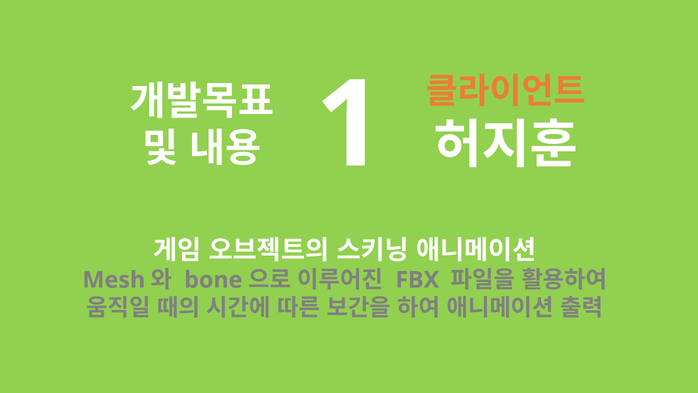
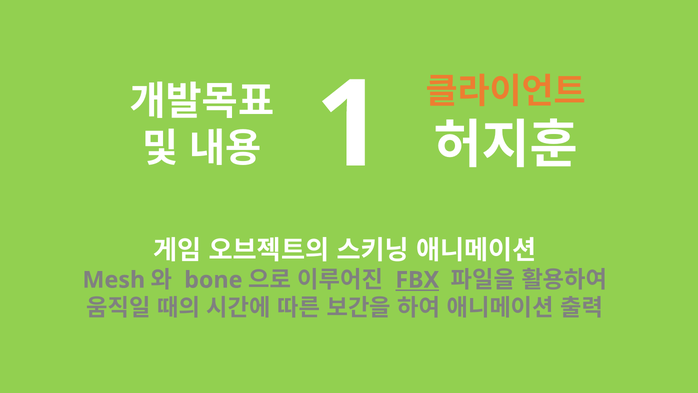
FBX underline: none -> present
